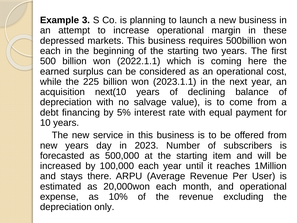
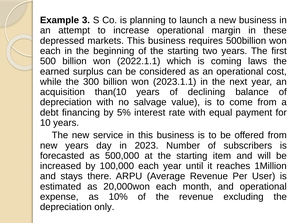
here: here -> laws
225: 225 -> 300
next(10: next(10 -> than(10
